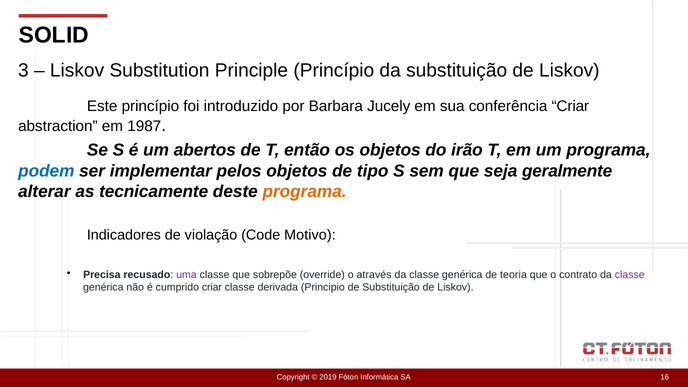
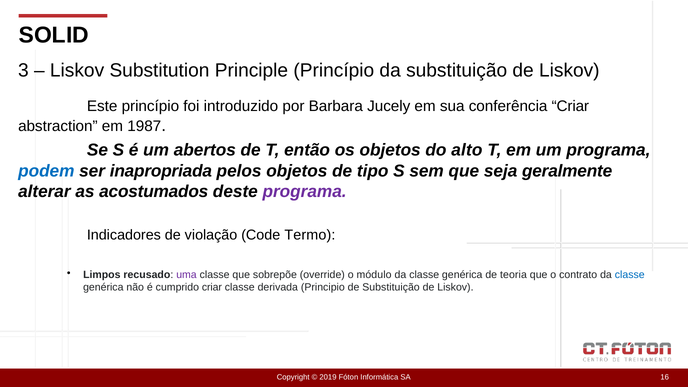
irão: irão -> alto
implementar: implementar -> inapropriada
tecnicamente: tecnicamente -> acostumados
programa at (305, 192) colour: orange -> purple
Motivo: Motivo -> Termo
Precisa: Precisa -> Limpos
através: através -> módulo
classe at (630, 275) colour: purple -> blue
